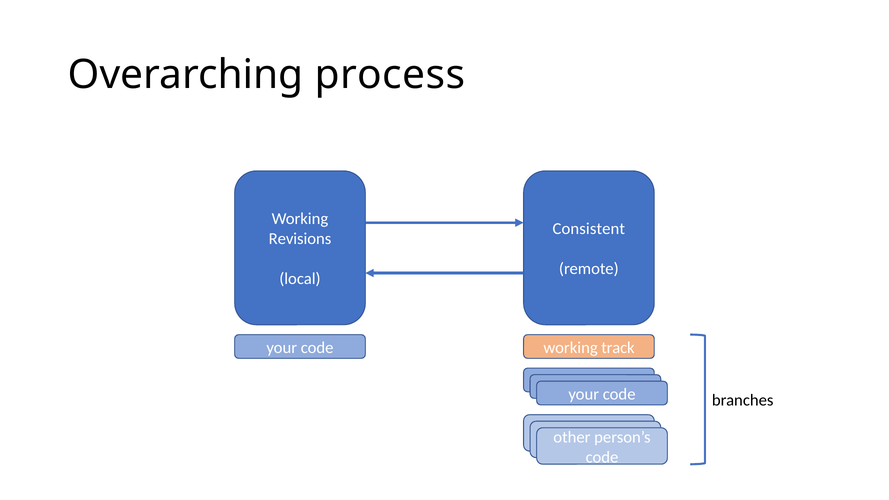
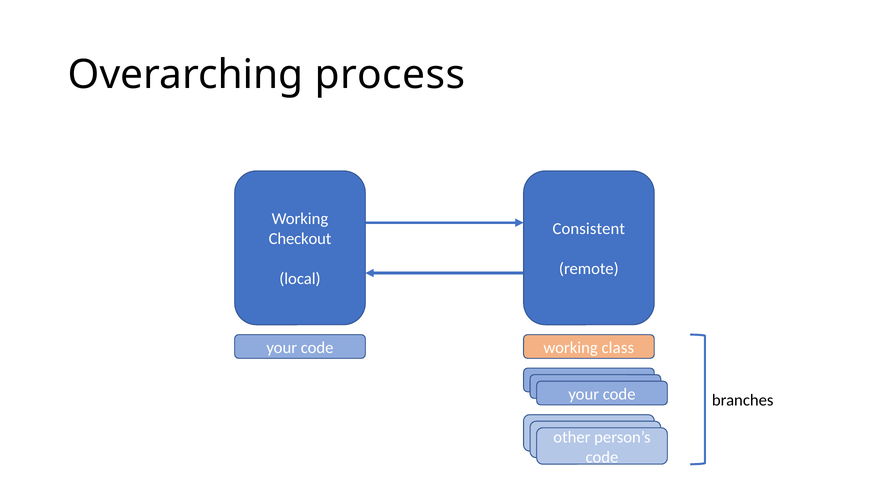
Revisions: Revisions -> Checkout
track: track -> class
